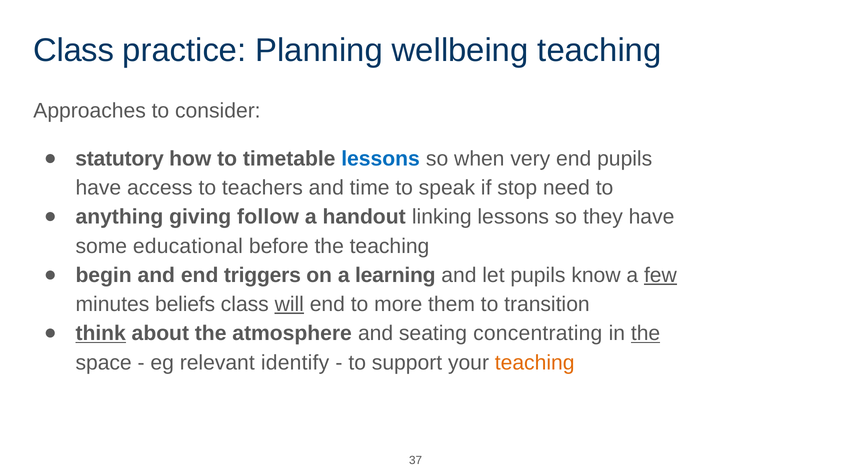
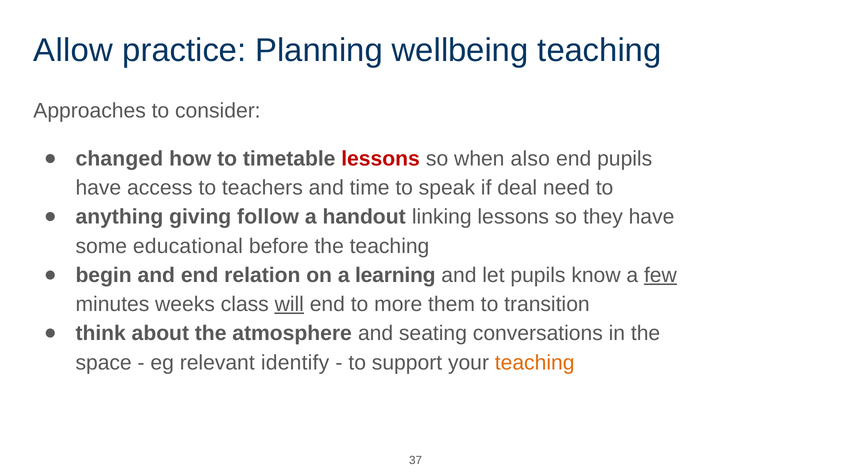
Class at (74, 50): Class -> Allow
statutory: statutory -> changed
lessons at (381, 159) colour: blue -> red
very: very -> also
stop: stop -> deal
triggers: triggers -> relation
beliefs: beliefs -> weeks
think underline: present -> none
concentrating: concentrating -> conversations
the at (646, 333) underline: present -> none
